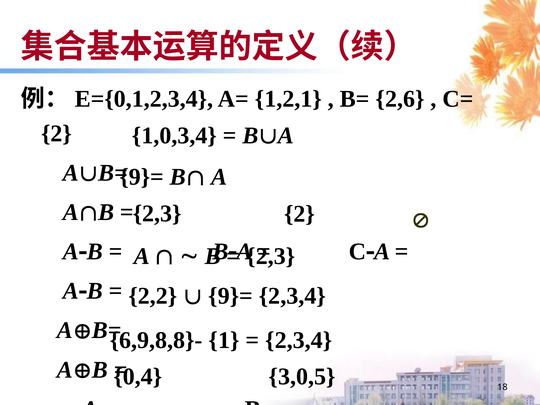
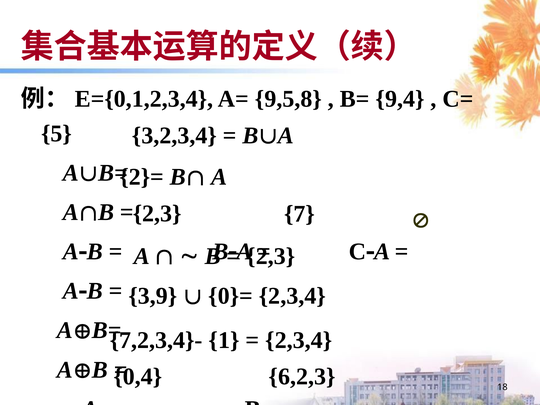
1,2,1: 1,2,1 -> 9,5,8
2,6: 2,6 -> 9,4
2 at (57, 134): 2 -> 5
1,0,3,4: 1,0,3,4 -> 3,2,3,4
9}= at (142, 177): 9}= -> 2}=
2,3 2: 2 -> 7
2,2: 2,2 -> 3,9
9}= at (231, 296): 9}= -> 0}=
6,9,8,8}-: 6,9,8,8}- -> 7,2,3,4}-
3,0,5: 3,0,5 -> 6,2,3
